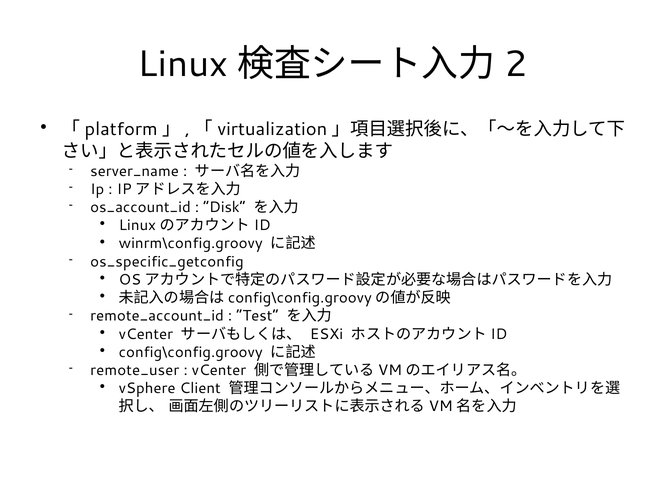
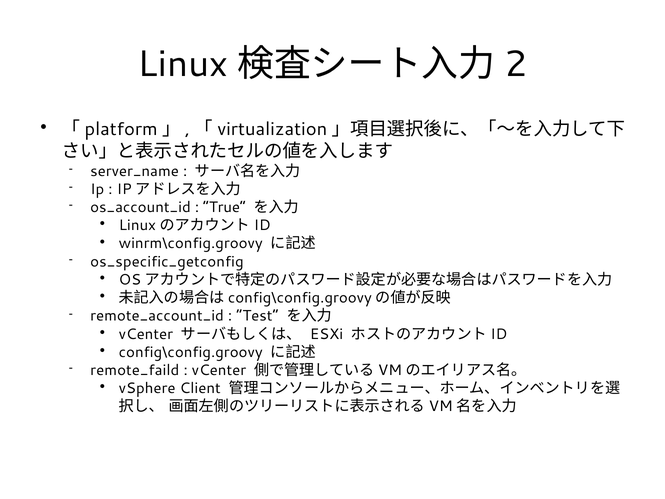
Disk: Disk -> True
remote_user: remote_user -> remote_faild
